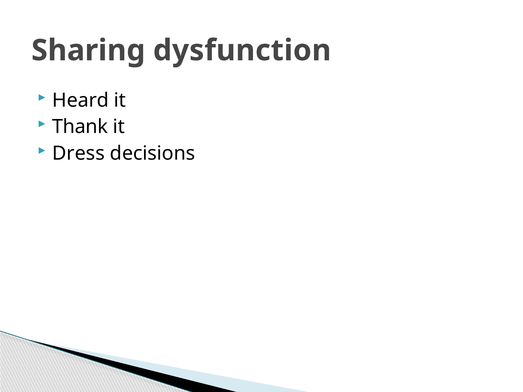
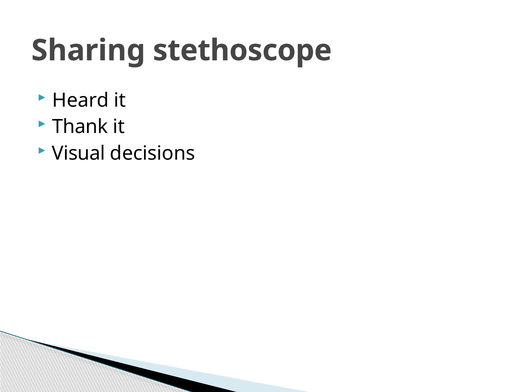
dysfunction: dysfunction -> stethoscope
Dress: Dress -> Visual
